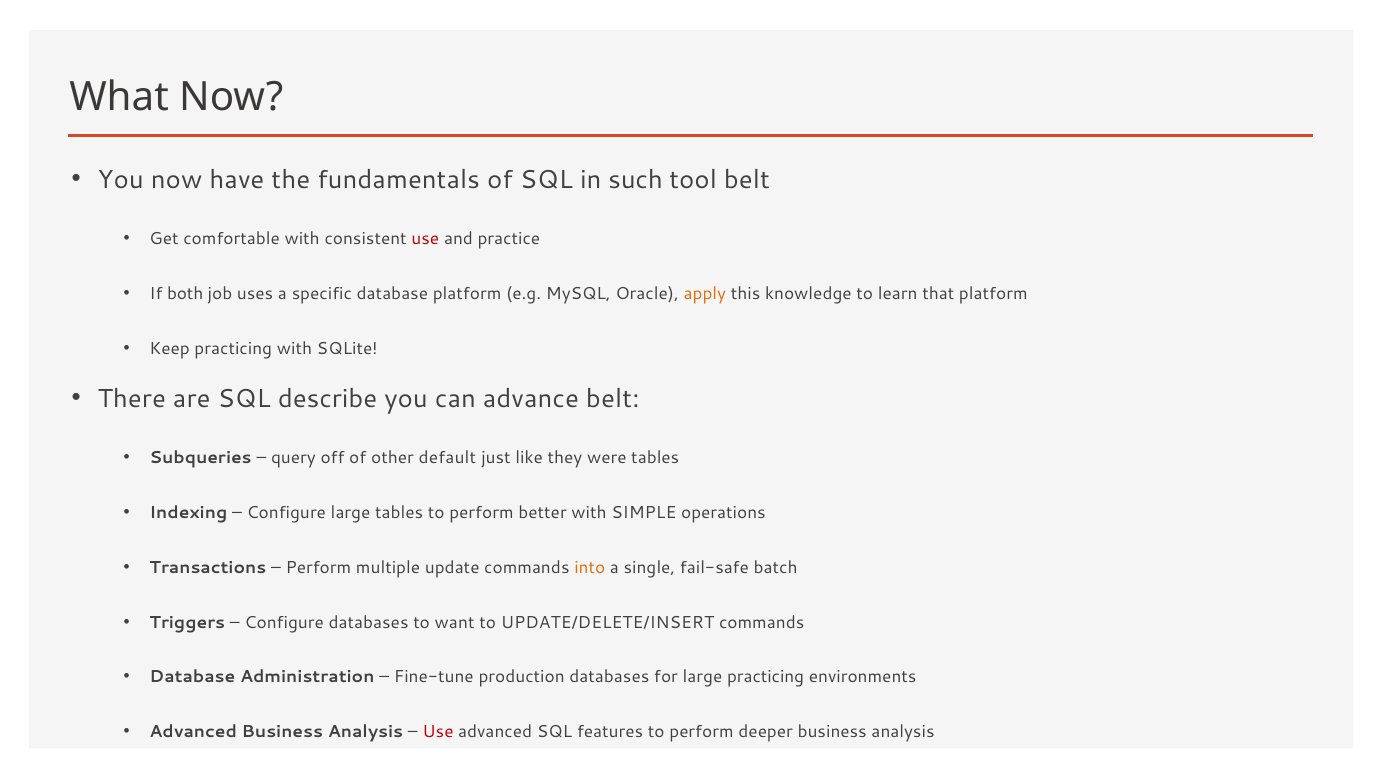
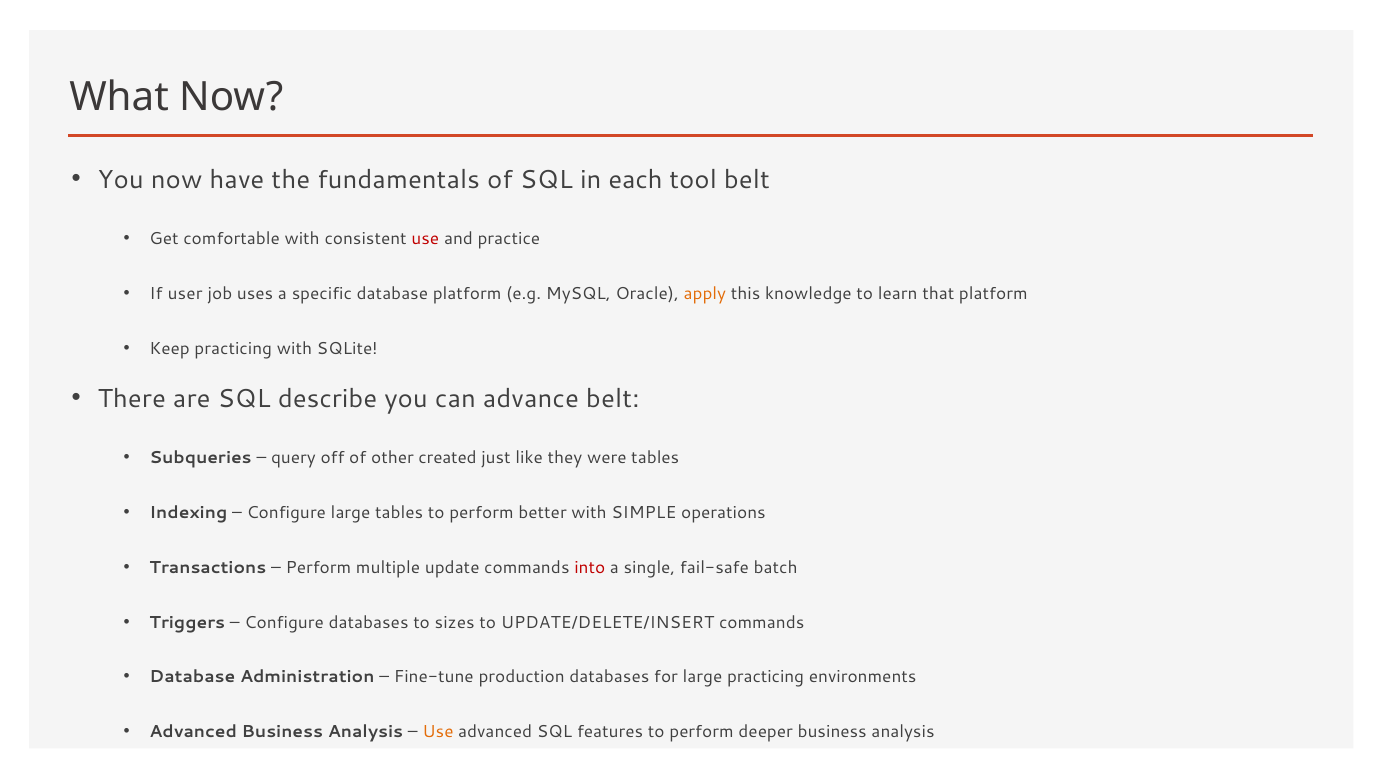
such: such -> each
both: both -> user
default: default -> created
into colour: orange -> red
want: want -> sizes
Use at (438, 731) colour: red -> orange
